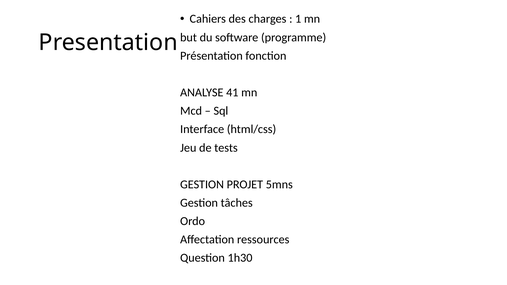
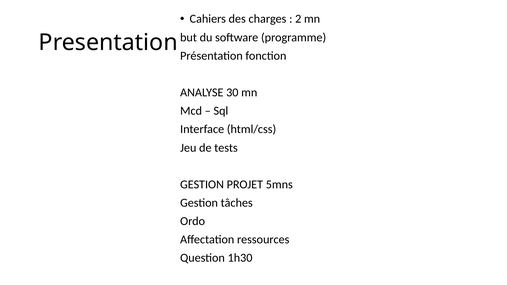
1: 1 -> 2
41: 41 -> 30
